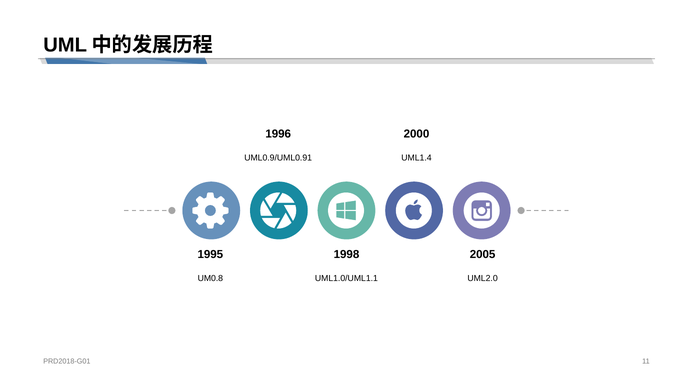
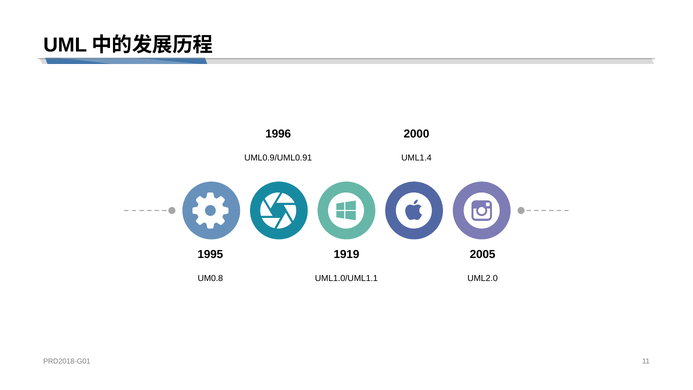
1998: 1998 -> 1919
